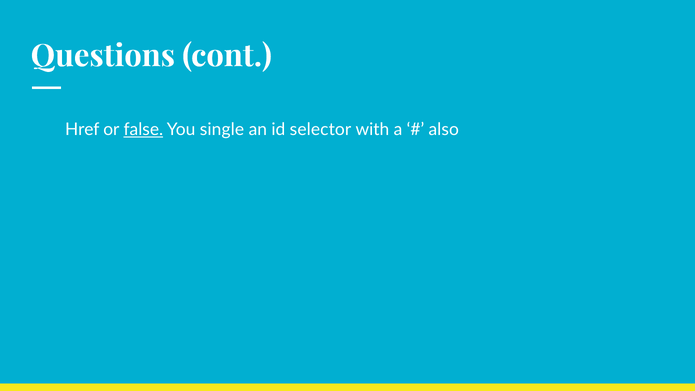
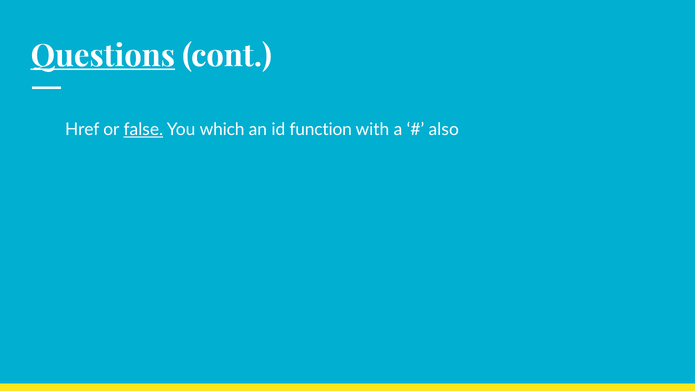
Questions underline: none -> present
single: single -> which
selector: selector -> function
